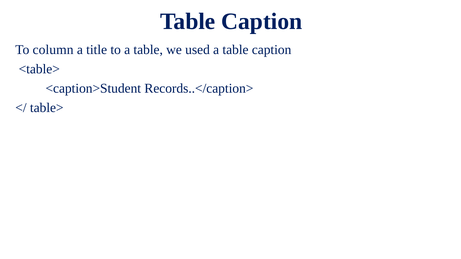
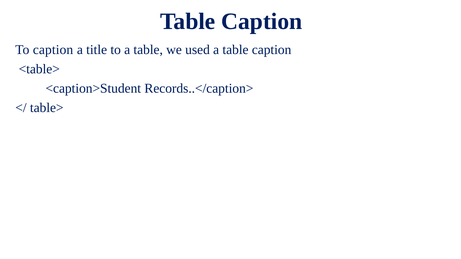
To column: column -> caption
